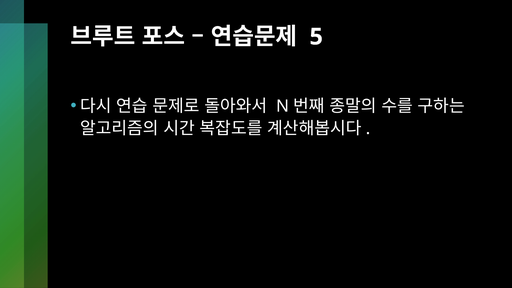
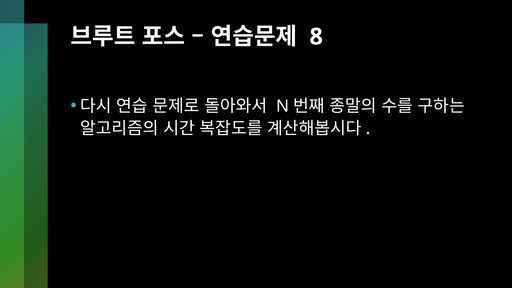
5: 5 -> 8
